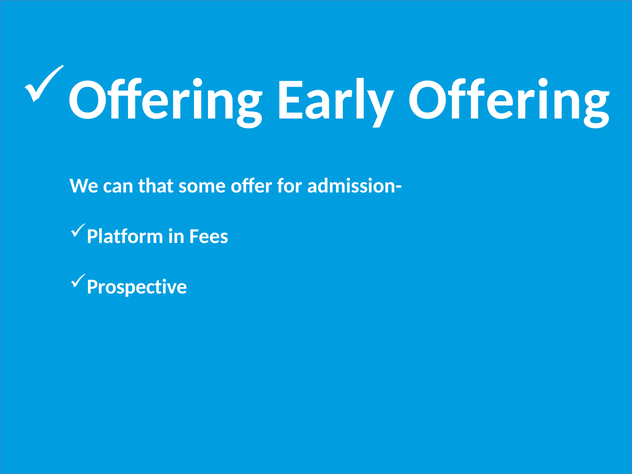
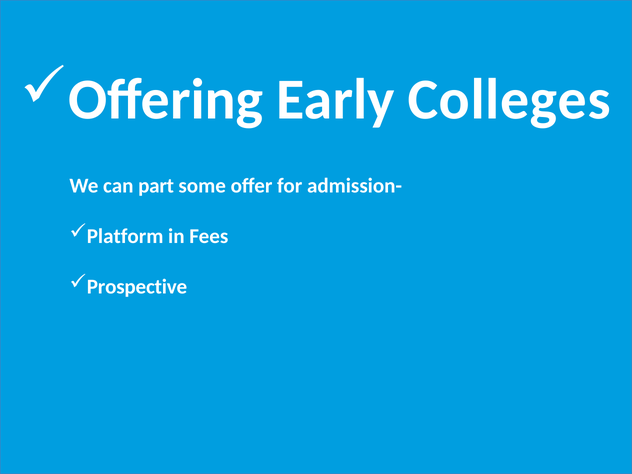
Early Offering: Offering -> Colleges
that: that -> part
